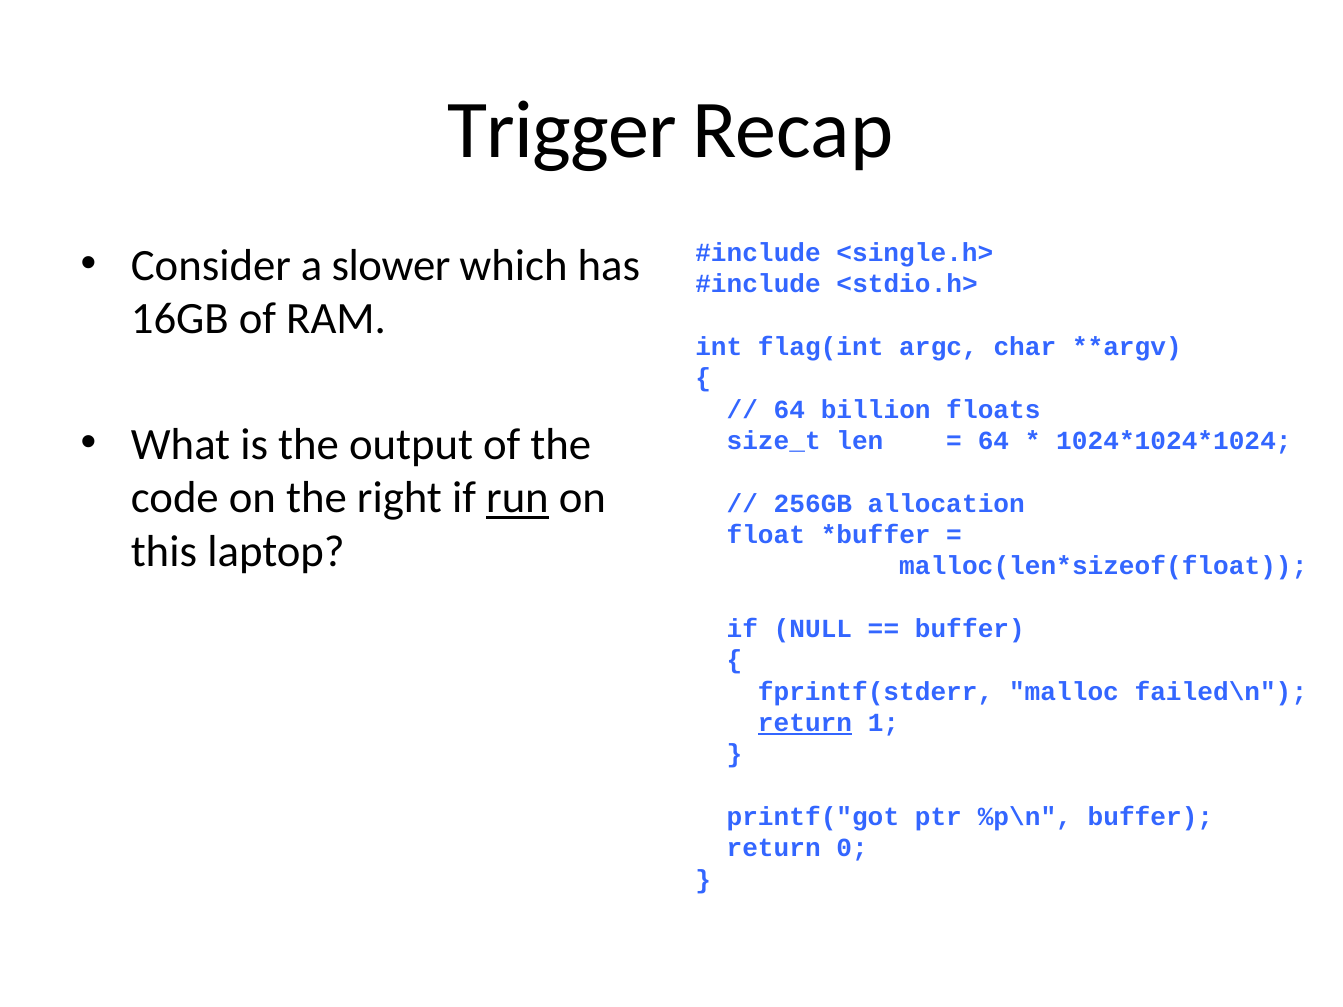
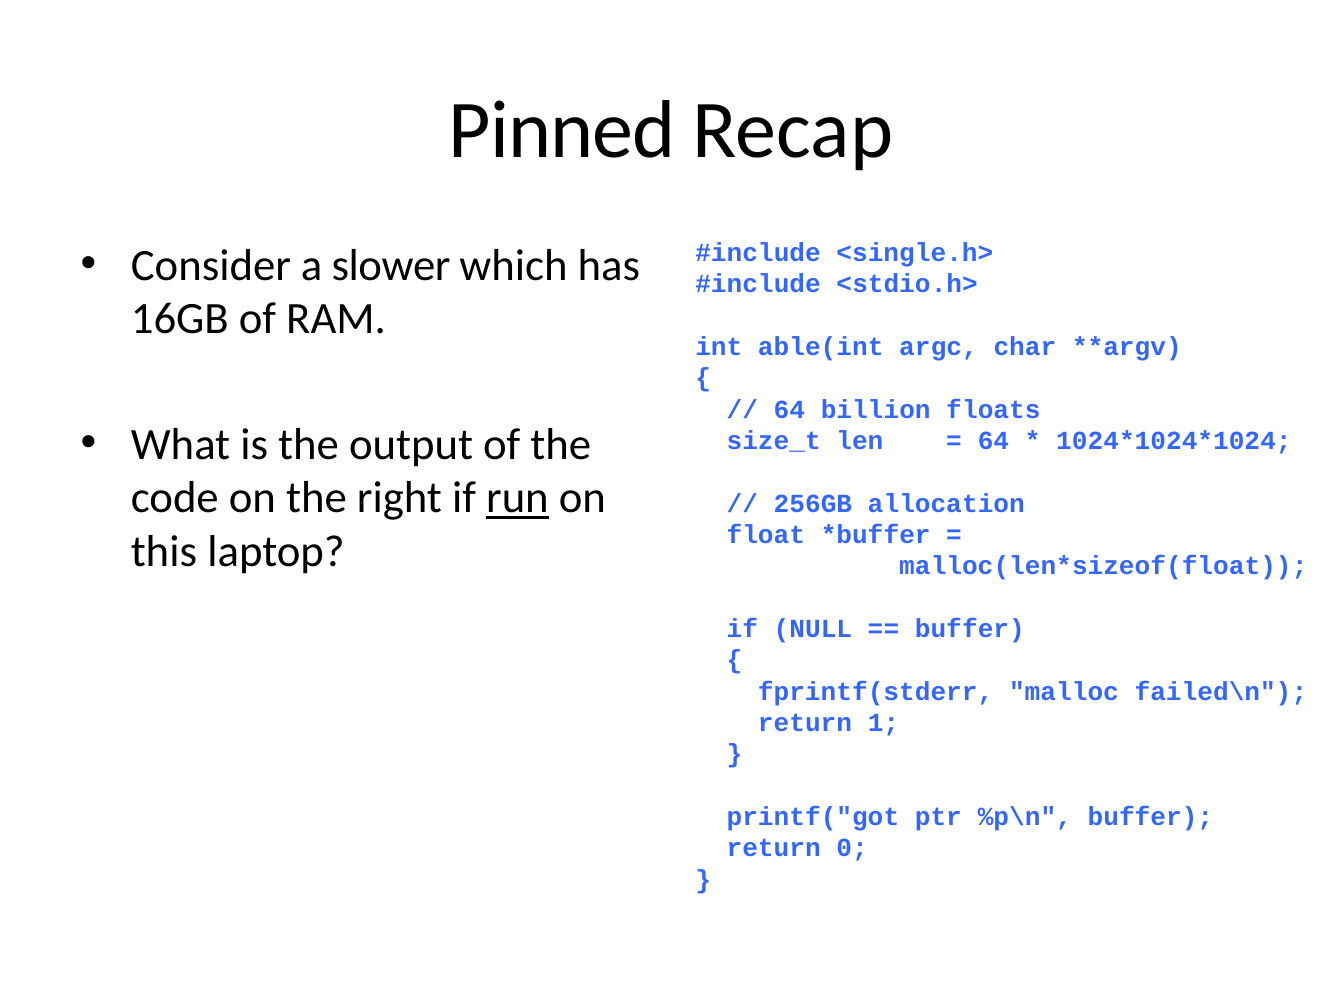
Trigger: Trigger -> Pinned
flag(int: flag(int -> able(int
return at (805, 723) underline: present -> none
